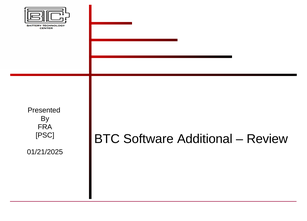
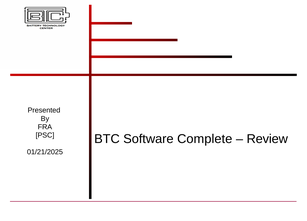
Additional: Additional -> Complete
